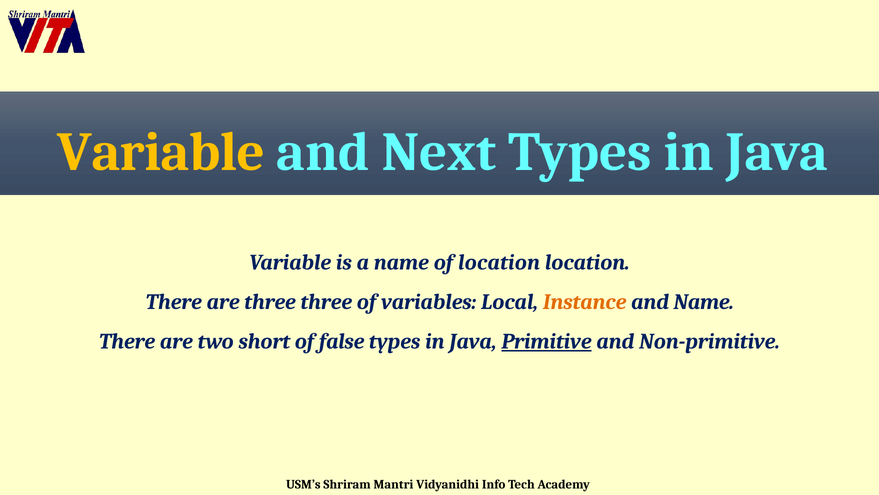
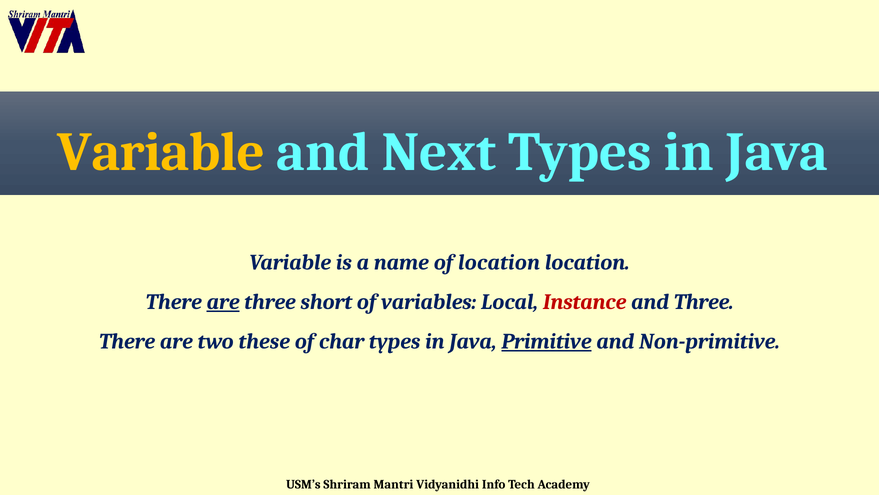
are at (223, 302) underline: none -> present
three three: three -> short
Instance colour: orange -> red
and Name: Name -> Three
short: short -> these
false: false -> char
